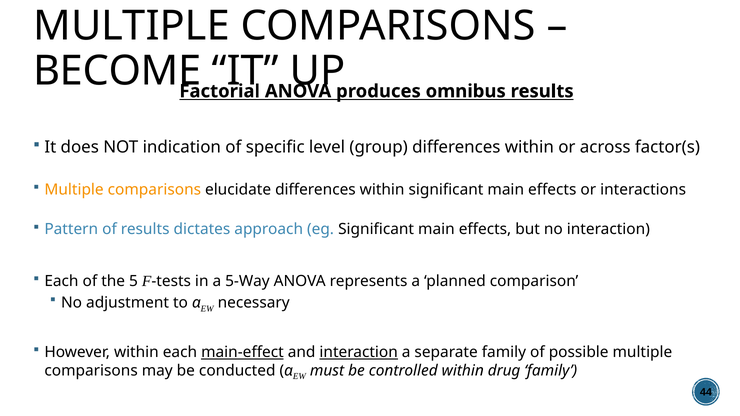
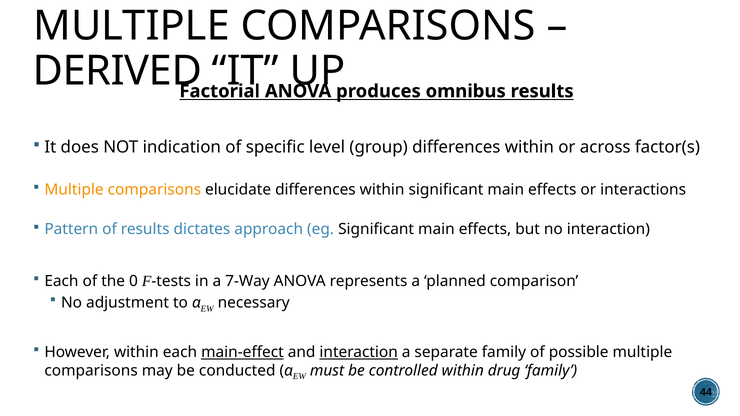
BECOME: BECOME -> DERIVED
5: 5 -> 0
5-Way: 5-Way -> 7-Way
